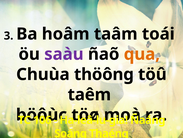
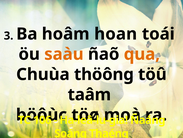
taâm: taâm -> hoan
saàu colour: purple -> orange
taêm: taêm -> taâm
